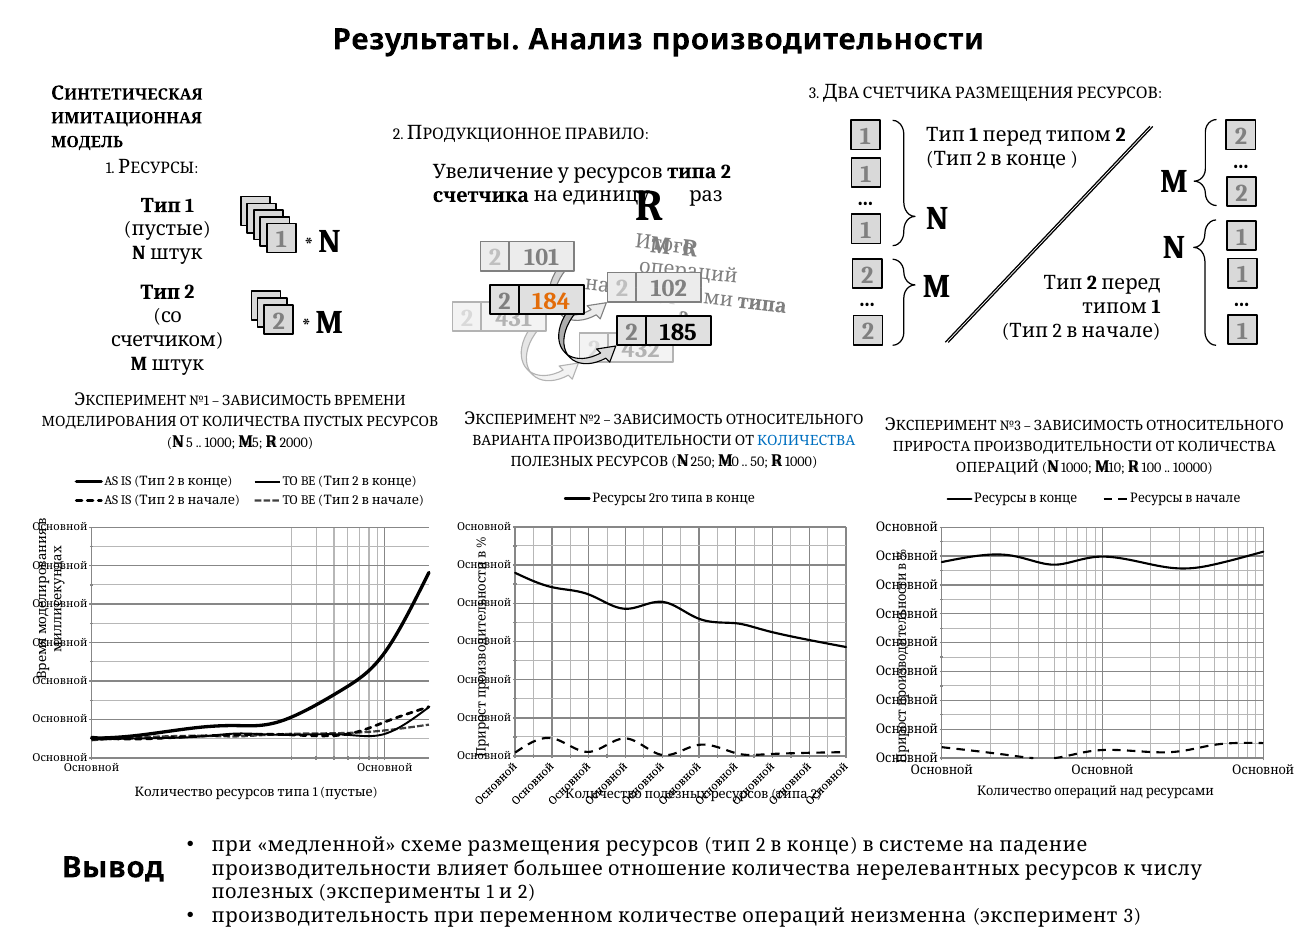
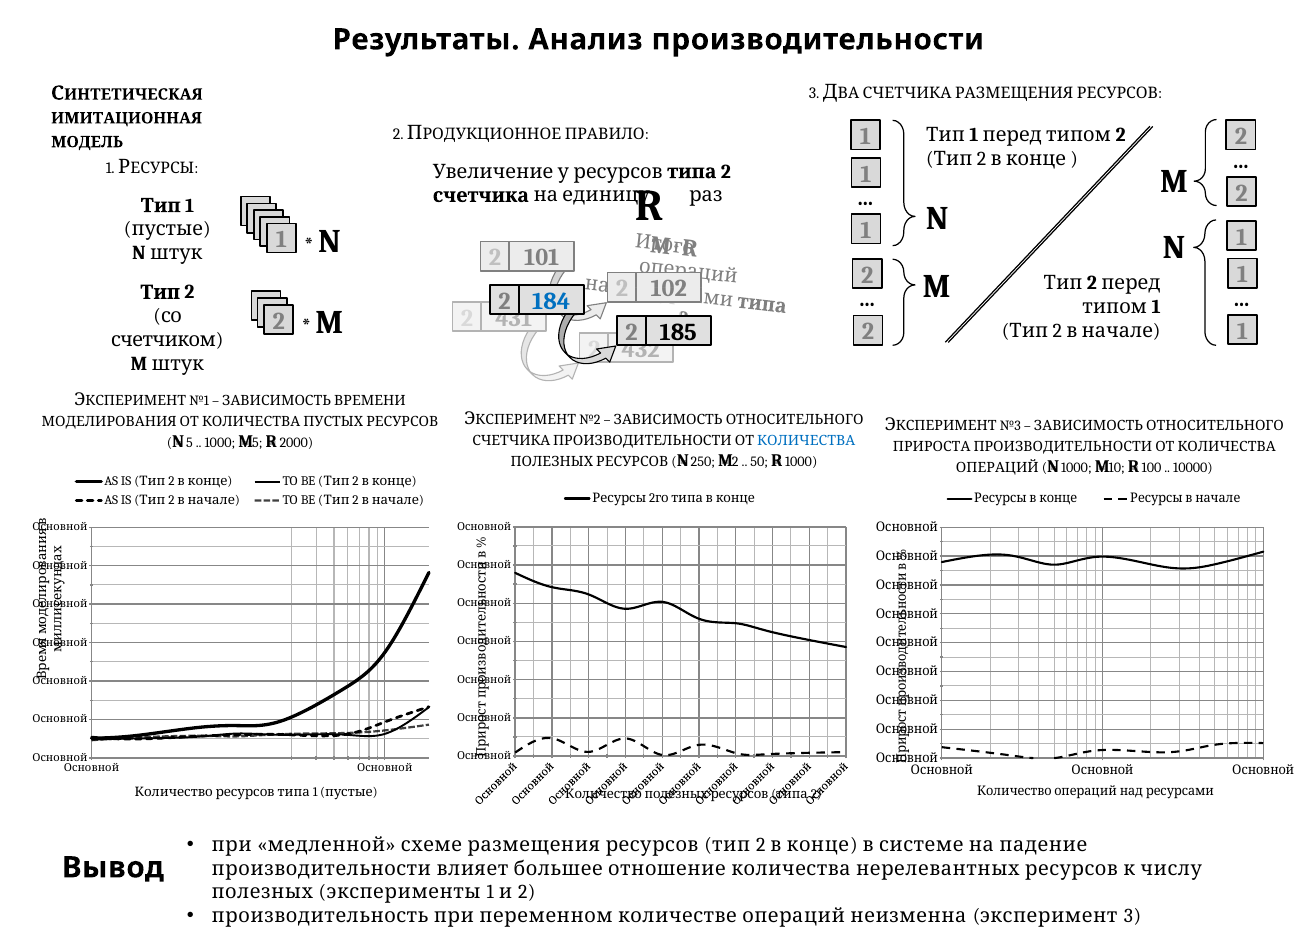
184 colour: orange -> blue
ВАРИАНТА at (511, 441): ВАРИАНТА -> СЧЕТЧИКА
0 at (735, 462): 0 -> 2
